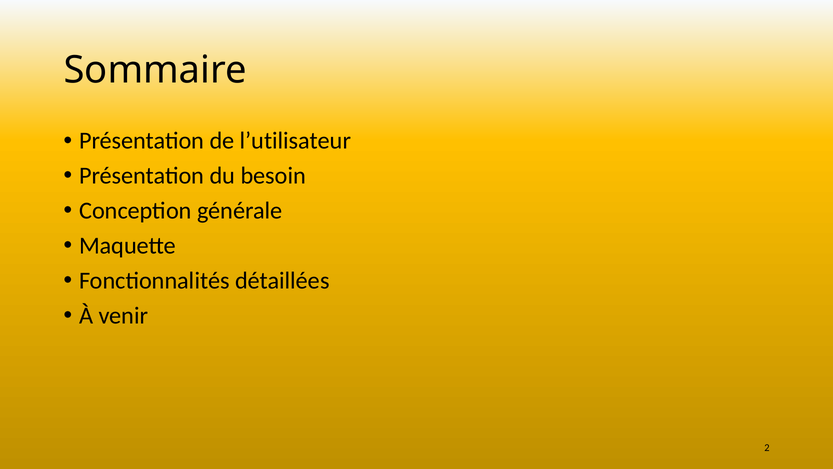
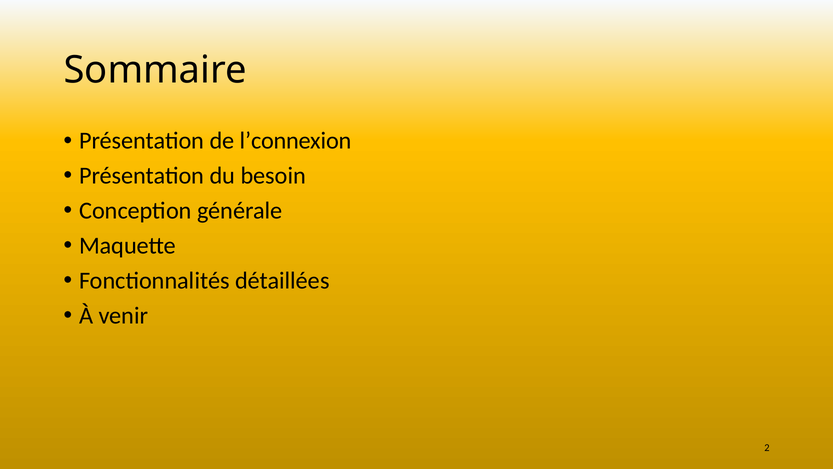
l’utilisateur: l’utilisateur -> l’connexion
